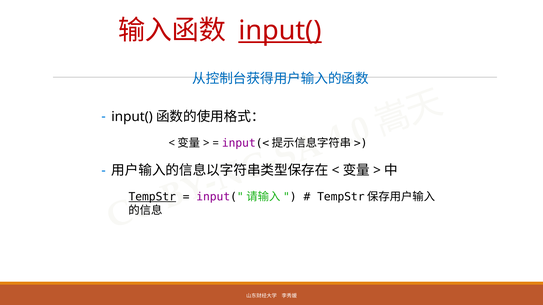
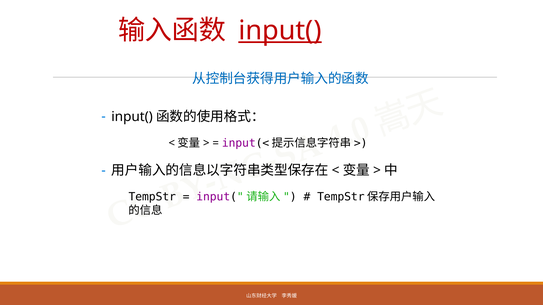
TempStr underline: present -> none
